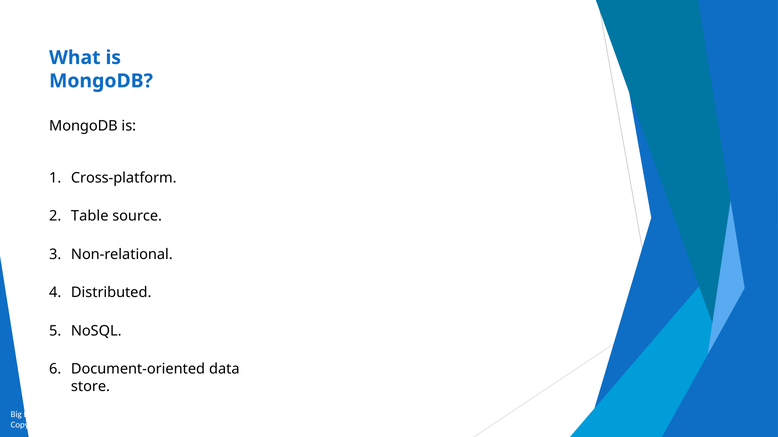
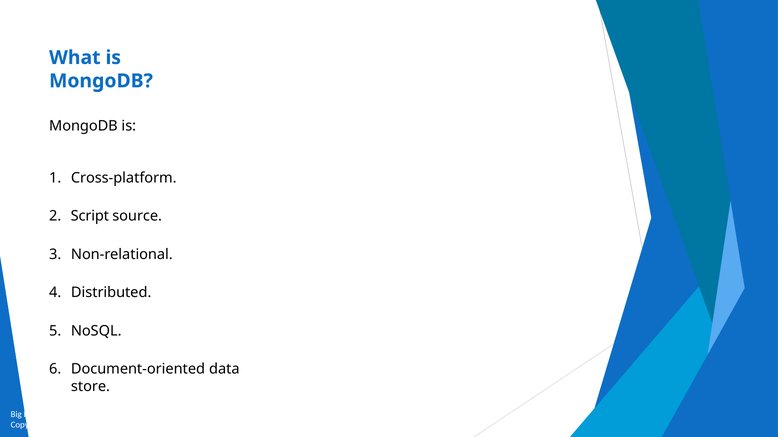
Table: Table -> Script
